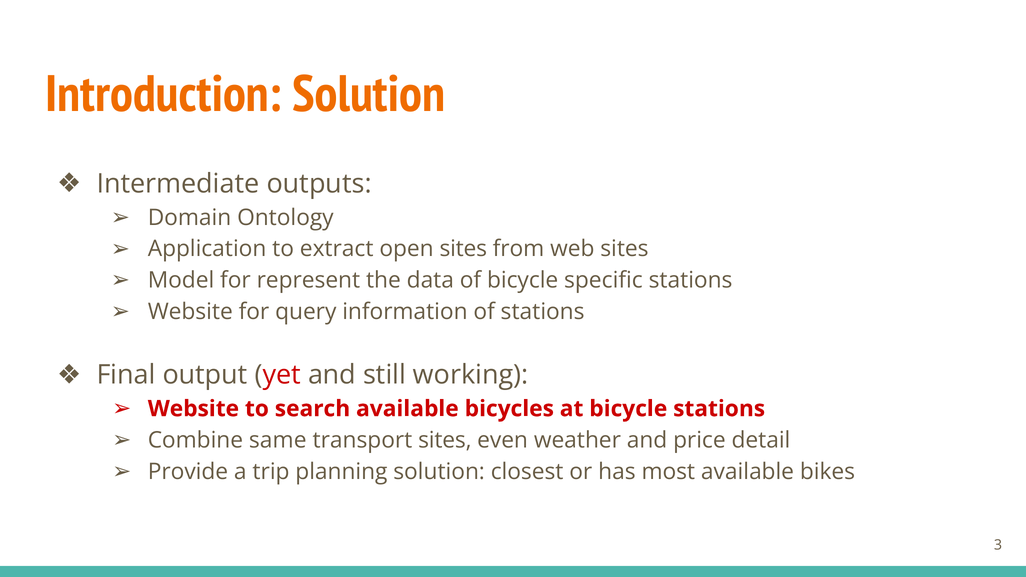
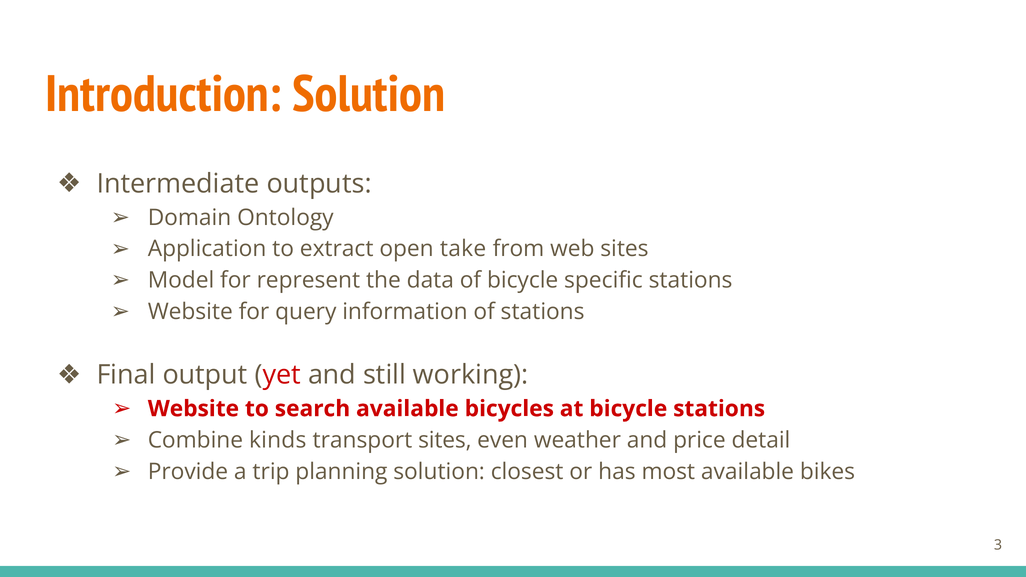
open sites: sites -> take
same: same -> kinds
